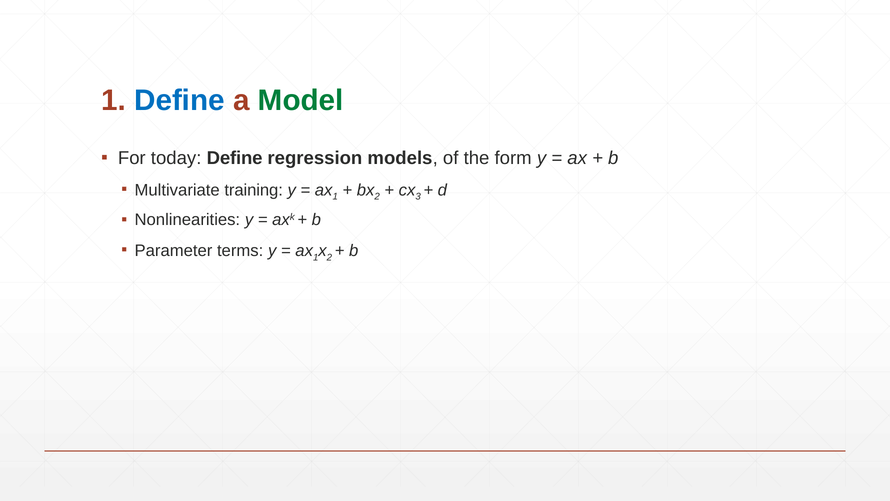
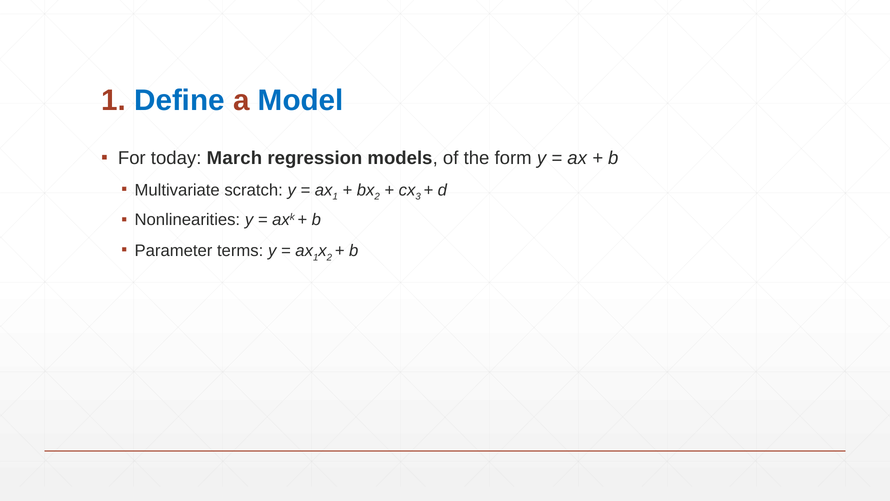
Model colour: green -> blue
today Define: Define -> March
training: training -> scratch
